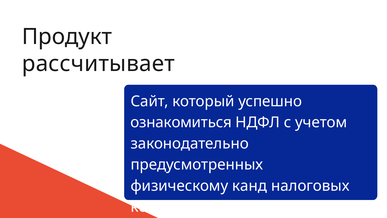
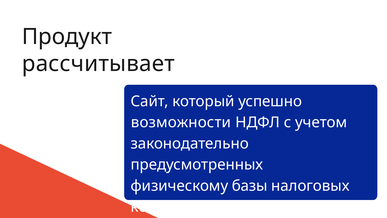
ознакомиться: ознакомиться -> возможности
канд: канд -> базы
